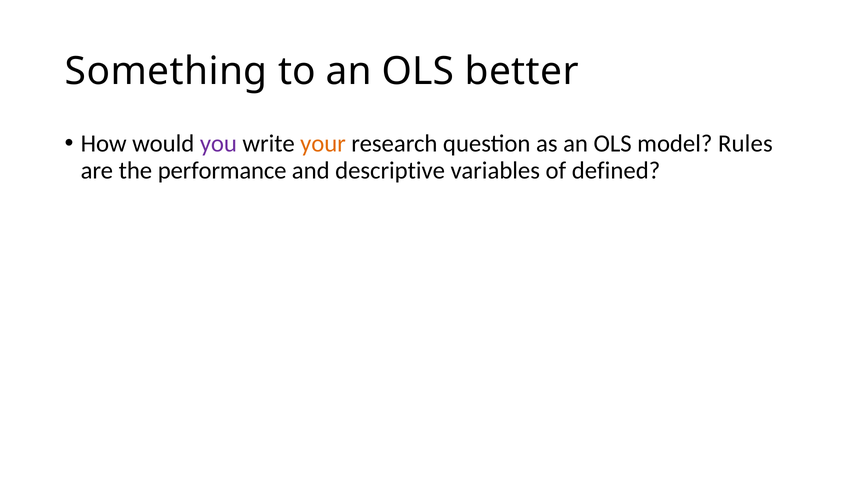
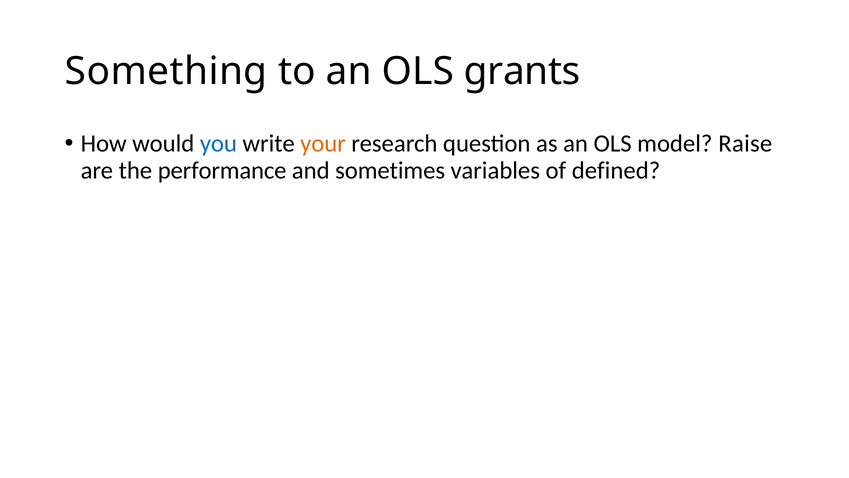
better: better -> grants
you colour: purple -> blue
Rules: Rules -> Raise
descriptive: descriptive -> sometimes
